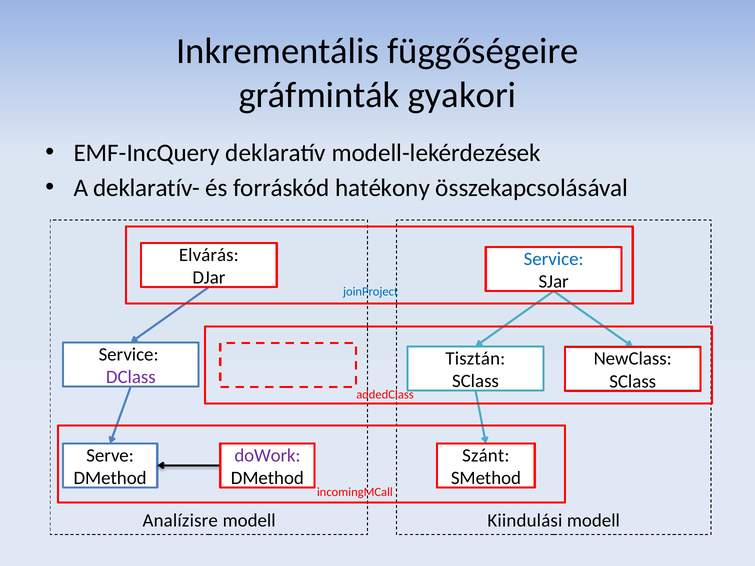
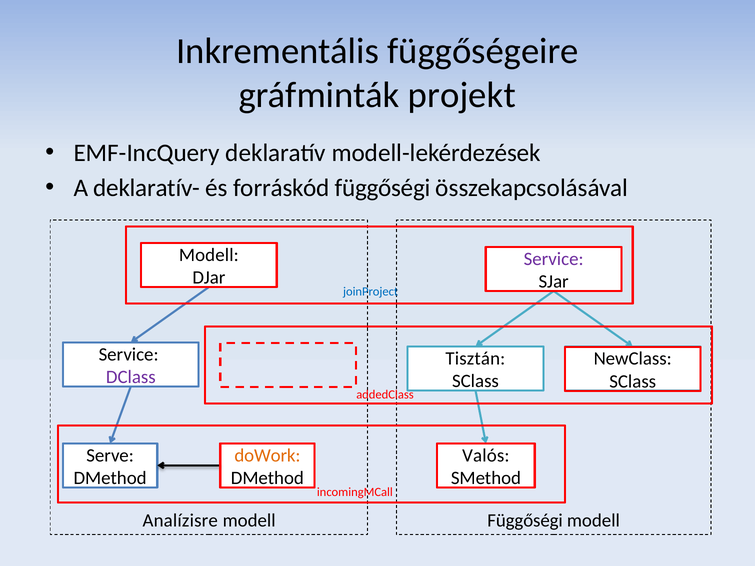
gyakori: gyakori -> projekt
forráskód hatékony: hatékony -> függőségi
Elvárás at (209, 255): Elvárás -> Modell
Service at (554, 259) colour: blue -> purple
doWork colour: purple -> orange
Szánt: Szánt -> Valós
Kiindulási at (525, 521): Kiindulási -> Függőségi
